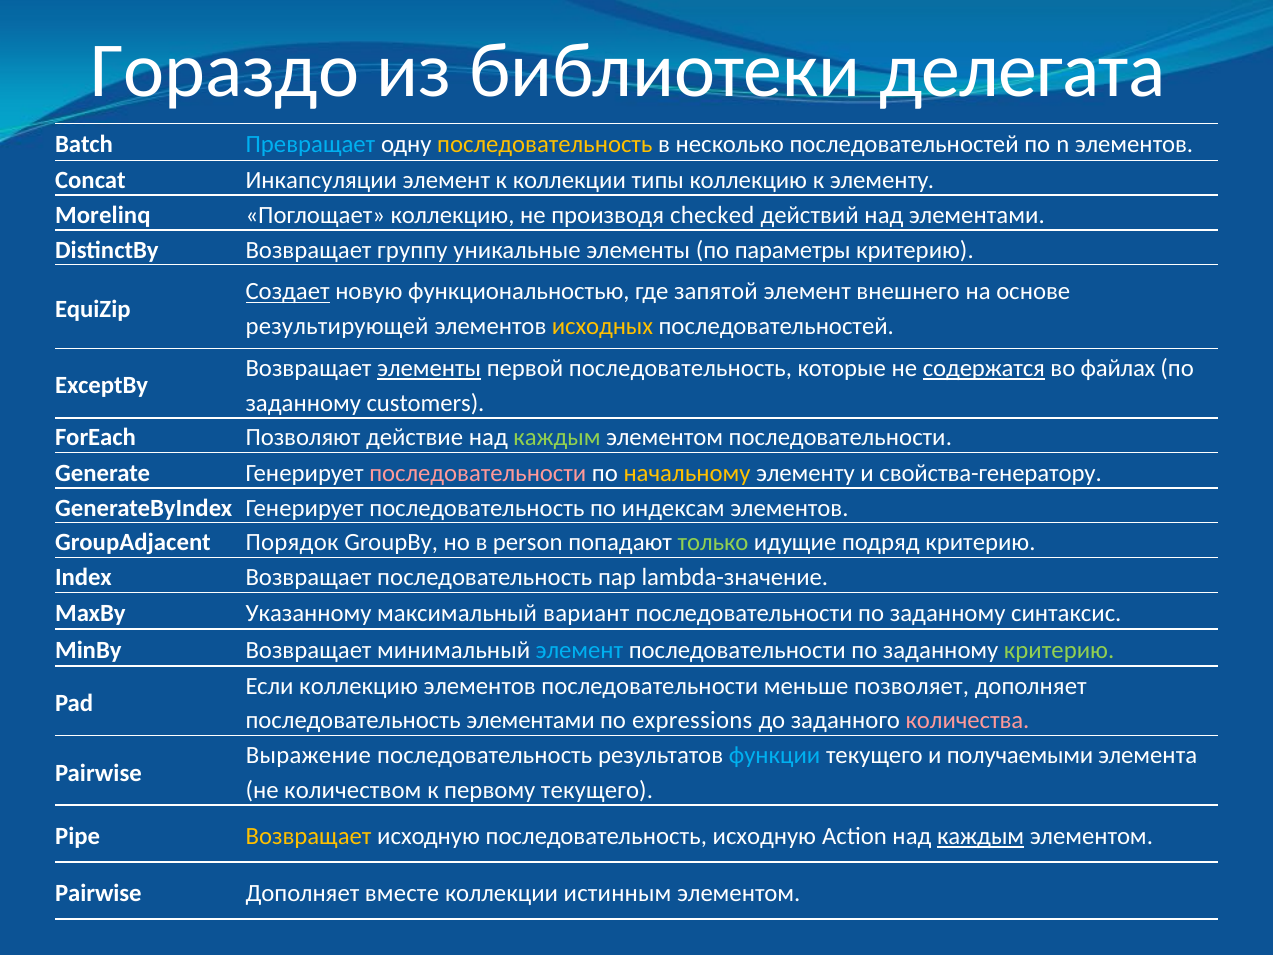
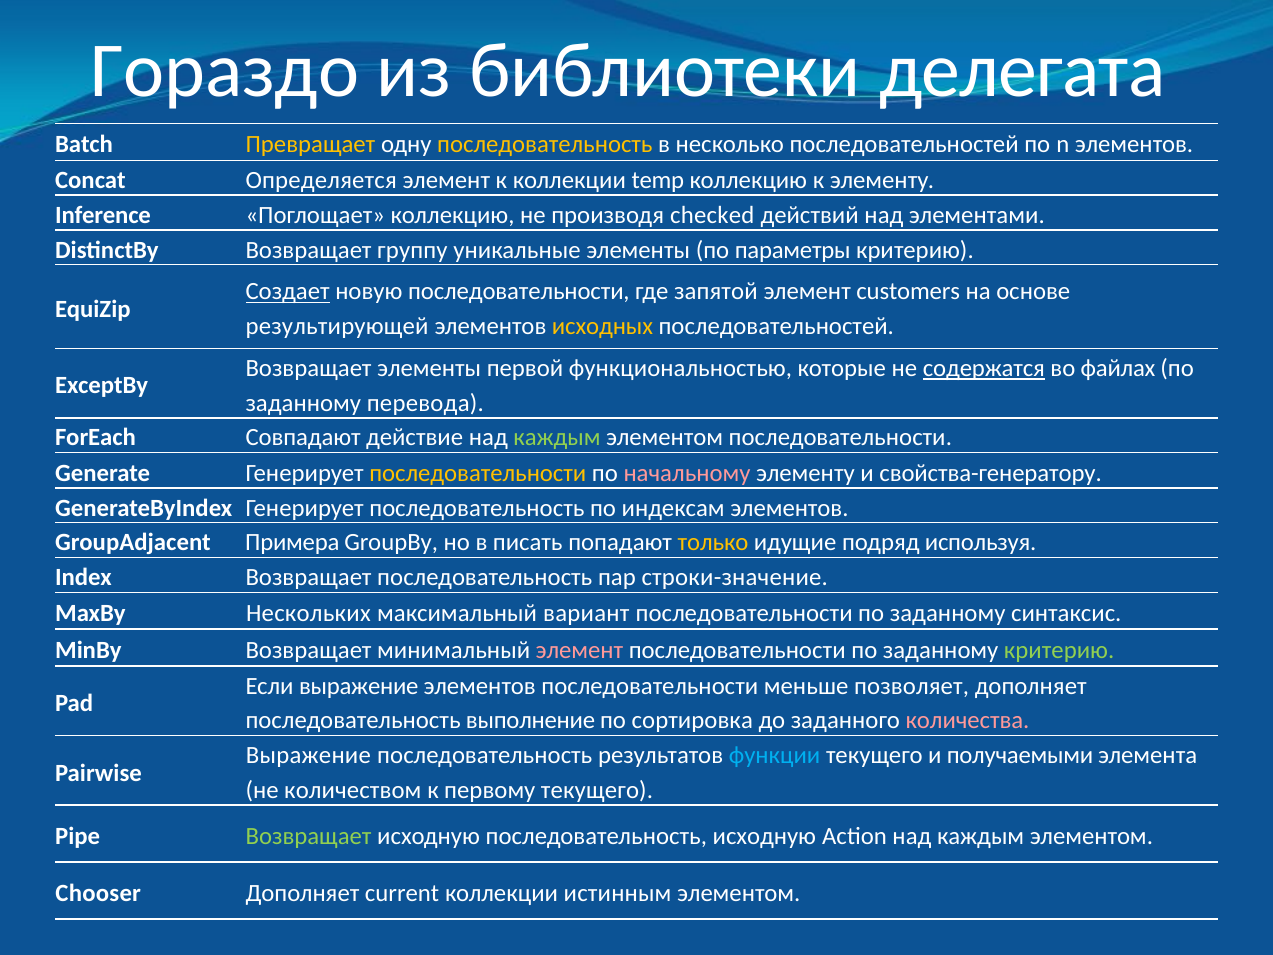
Превращает colour: light blue -> yellow
Инкапсуляции: Инкапсуляции -> Определяется
типы: типы -> temp
Morelinq: Morelinq -> Inference
новую функциональностью: функциональностью -> последовательности
внешнего: внешнего -> customers
элементы at (429, 368) underline: present -> none
первой последовательность: последовательность -> функциональностью
customers: customers -> перевода
Позволяют: Позволяют -> Совпадают
последовательности at (478, 473) colour: pink -> yellow
начальному colour: yellow -> pink
Порядок: Порядок -> Примера
person: person -> писать
только colour: light green -> yellow
подряд критерию: критерию -> используя
lambda-значение: lambda-значение -> строки-значение
Указанному: Указанному -> Нескольких
элемент at (579, 650) colour: light blue -> pink
Если коллекцию: коллекцию -> выражение
последовательность элементами: элементами -> выполнение
expressions: expressions -> сортировка
Возвращает at (309, 836) colour: yellow -> light green
каждым at (981, 836) underline: present -> none
Pairwise at (98, 893): Pairwise -> Chooser
вместе: вместе -> current
